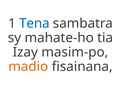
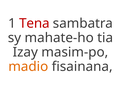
Tena colour: blue -> red
